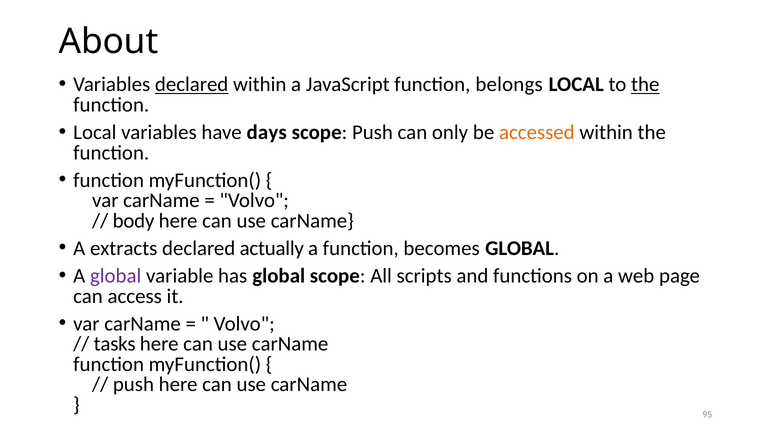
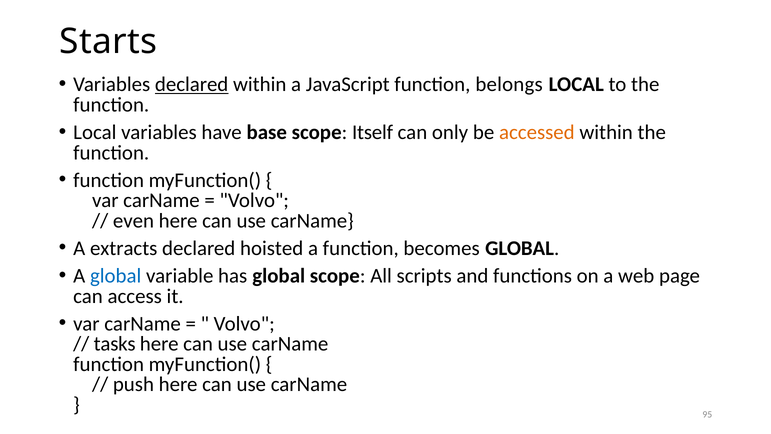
About: About -> Starts
the at (645, 85) underline: present -> none
days: days -> base
scope Push: Push -> Itself
body: body -> even
actually: actually -> hoisted
global at (116, 276) colour: purple -> blue
